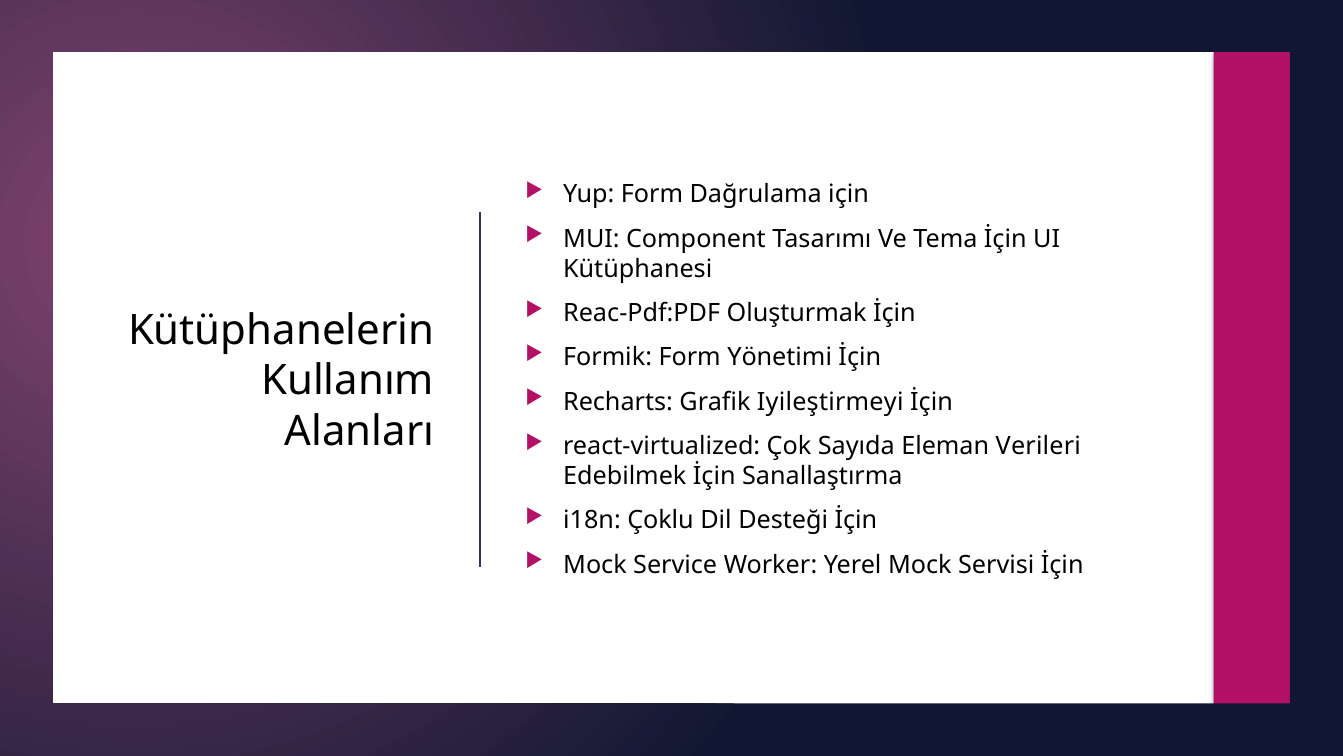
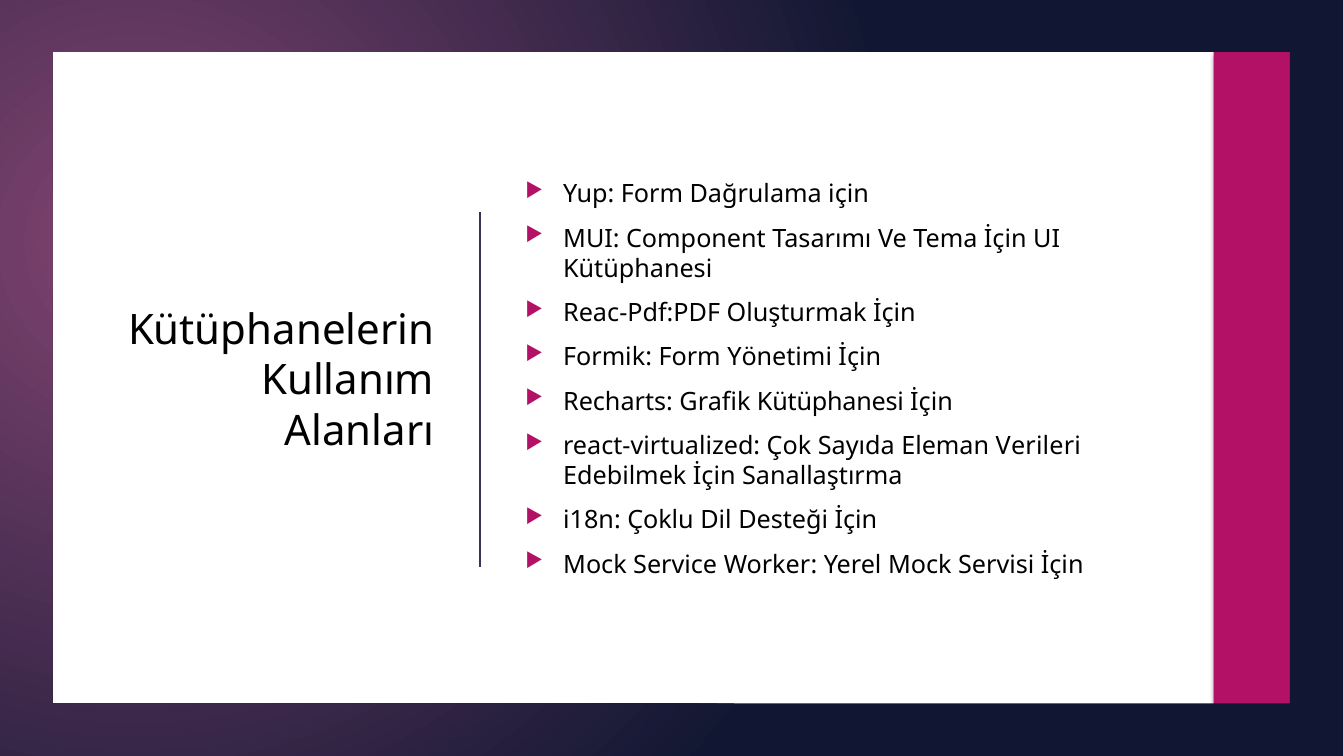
Grafik Iyileştirmeyi: Iyileştirmeyi -> Kütüphanesi
